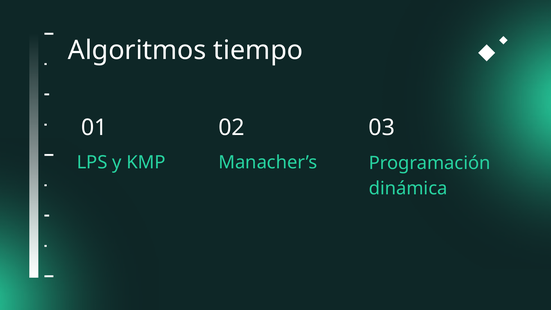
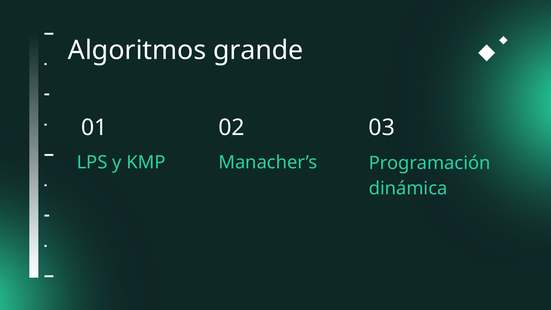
tiempo: tiempo -> grande
